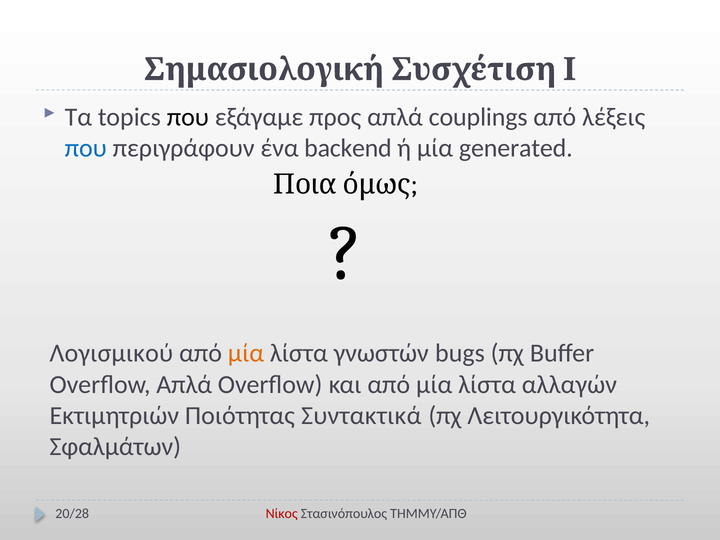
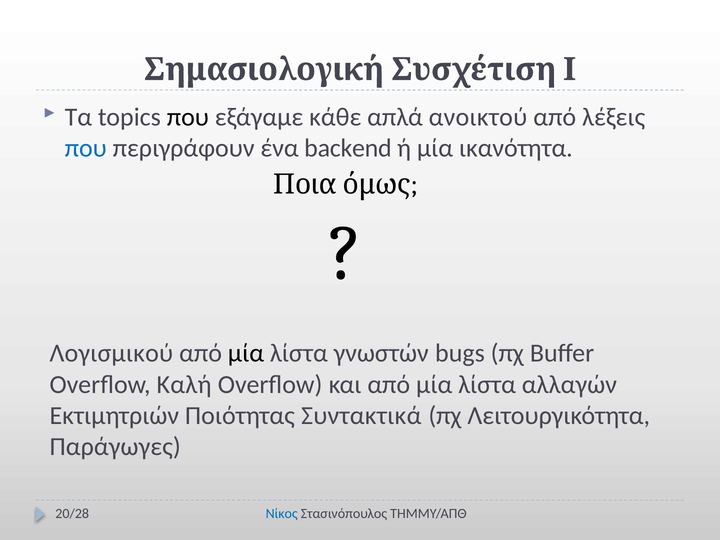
προς: προς -> κάθε
couplings: couplings -> ανοικτού
generated: generated -> ικανότητα
μία at (246, 353) colour: orange -> black
Overflow Απλά: Απλά -> Καλή
Σφαλμάτων: Σφαλμάτων -> Παράγωγες
Νίκος colour: red -> blue
